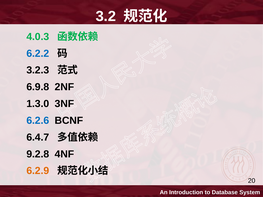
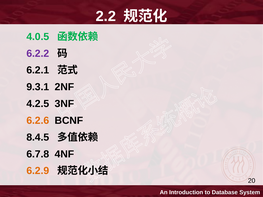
3.2: 3.2 -> 2.2
4.0.3: 4.0.3 -> 4.0.5
6.2.2 colour: blue -> purple
3.2.3: 3.2.3 -> 6.2.1
6.9.8: 6.9.8 -> 9.3.1
1.3.0: 1.3.0 -> 4.2.5
6.2.6 colour: blue -> orange
6.4.7: 6.4.7 -> 8.4.5
9.2.8: 9.2.8 -> 6.7.8
